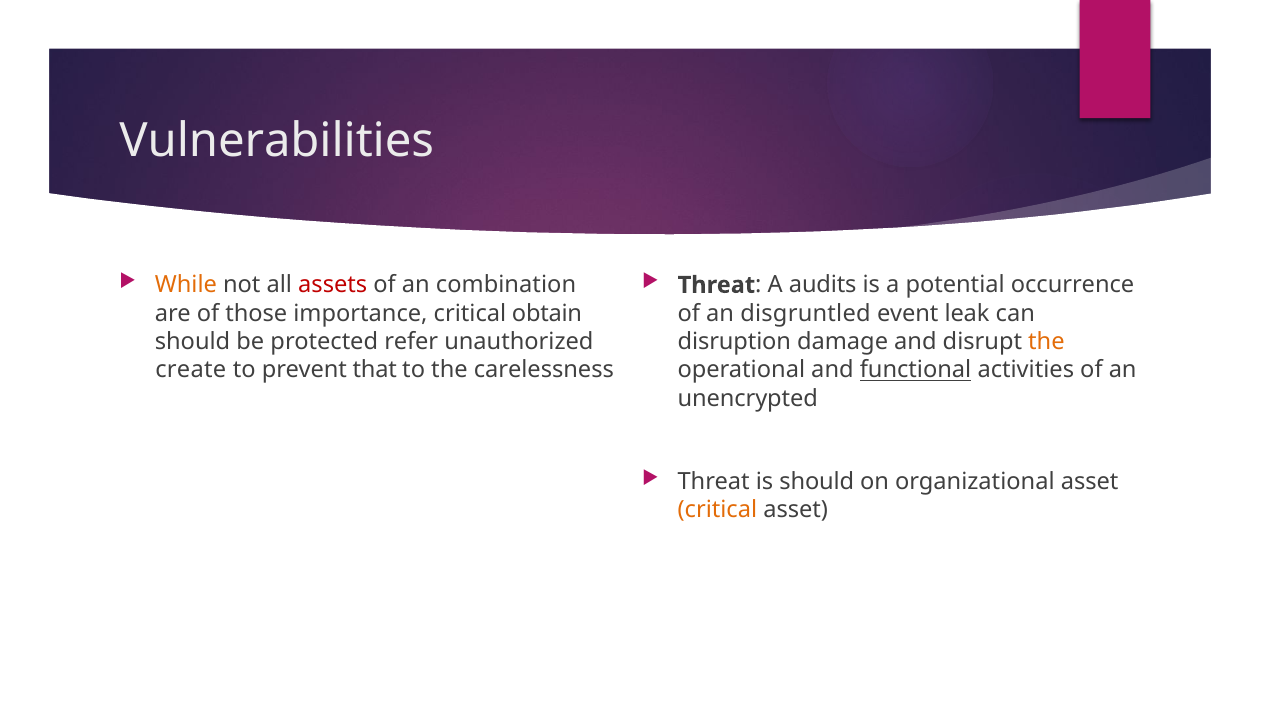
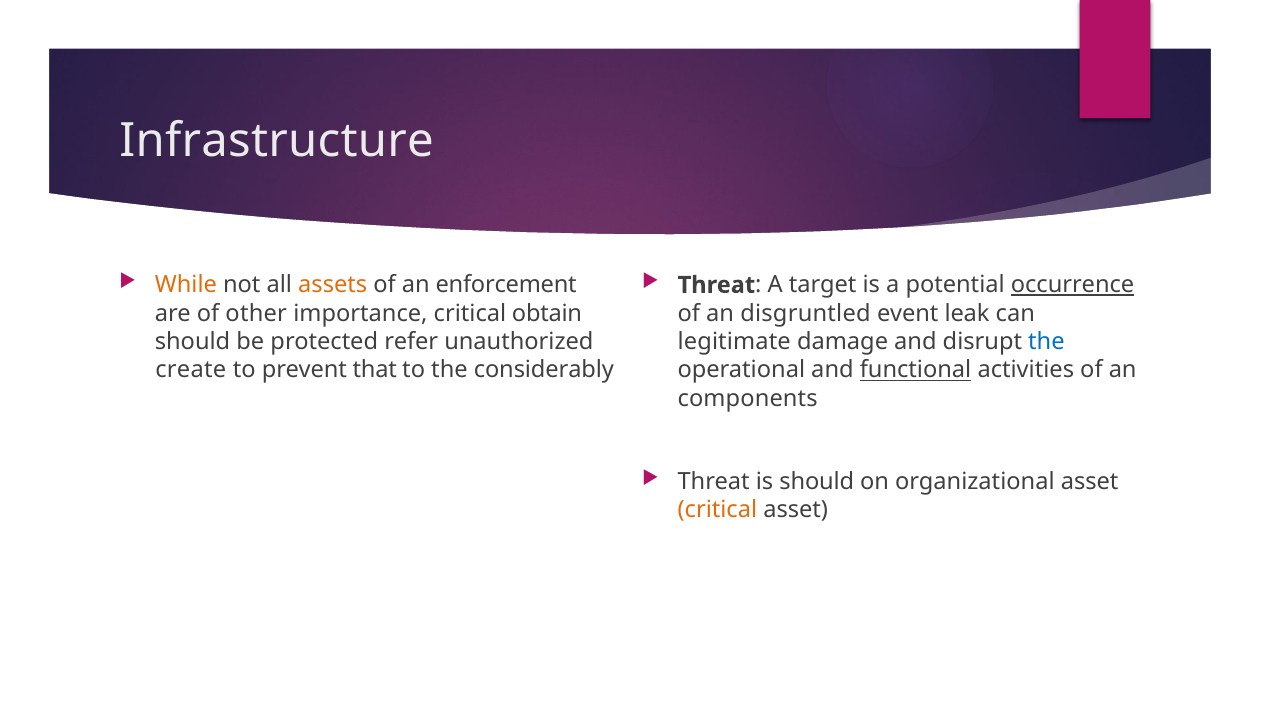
Vulnerabilities: Vulnerabilities -> Infrastructure
assets colour: red -> orange
combination: combination -> enforcement
audits: audits -> target
occurrence underline: none -> present
those: those -> other
disruption: disruption -> legitimate
the at (1046, 342) colour: orange -> blue
carelessness: carelessness -> considerably
unencrypted: unencrypted -> components
